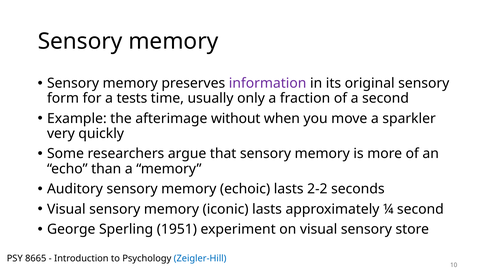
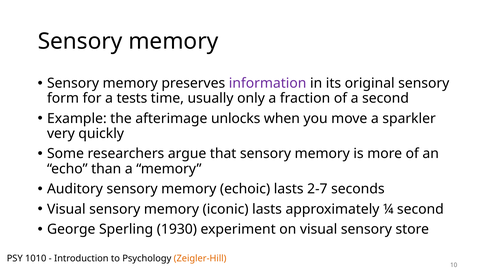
without: without -> unlocks
2-2: 2-2 -> 2-7
1951: 1951 -> 1930
8665: 8665 -> 1010
Zeigler-Hill colour: blue -> orange
